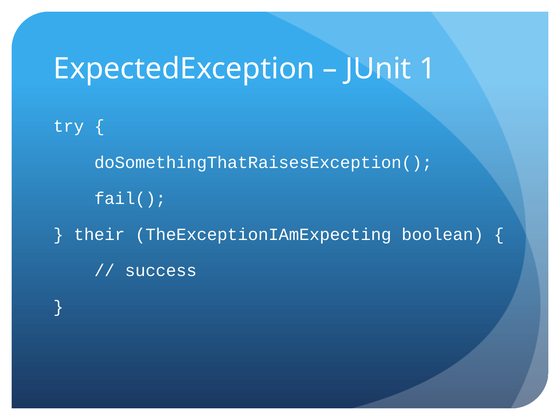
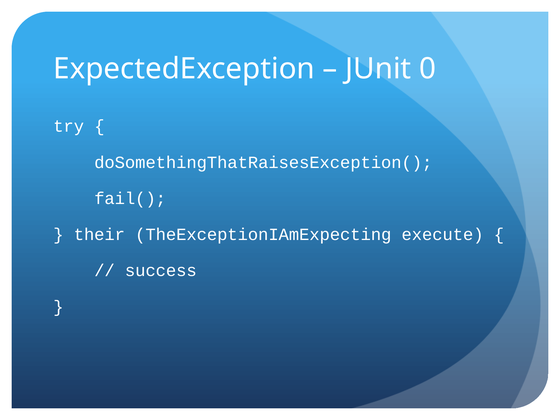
1: 1 -> 0
boolean: boolean -> execute
